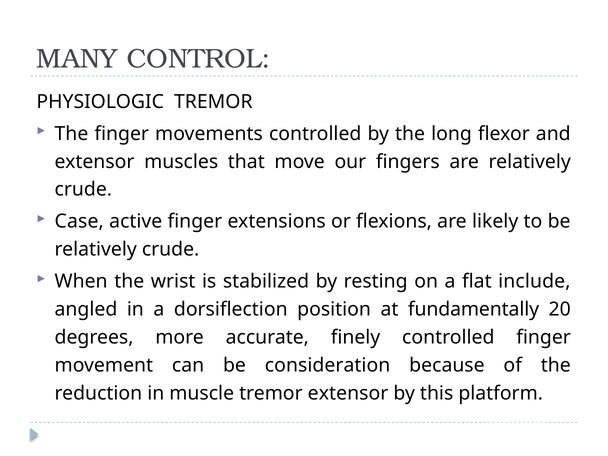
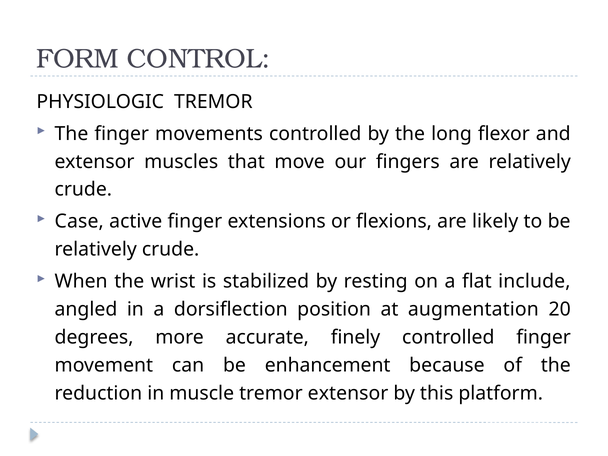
MANY: MANY -> FORM
fundamentally: fundamentally -> augmentation
consideration: consideration -> enhancement
